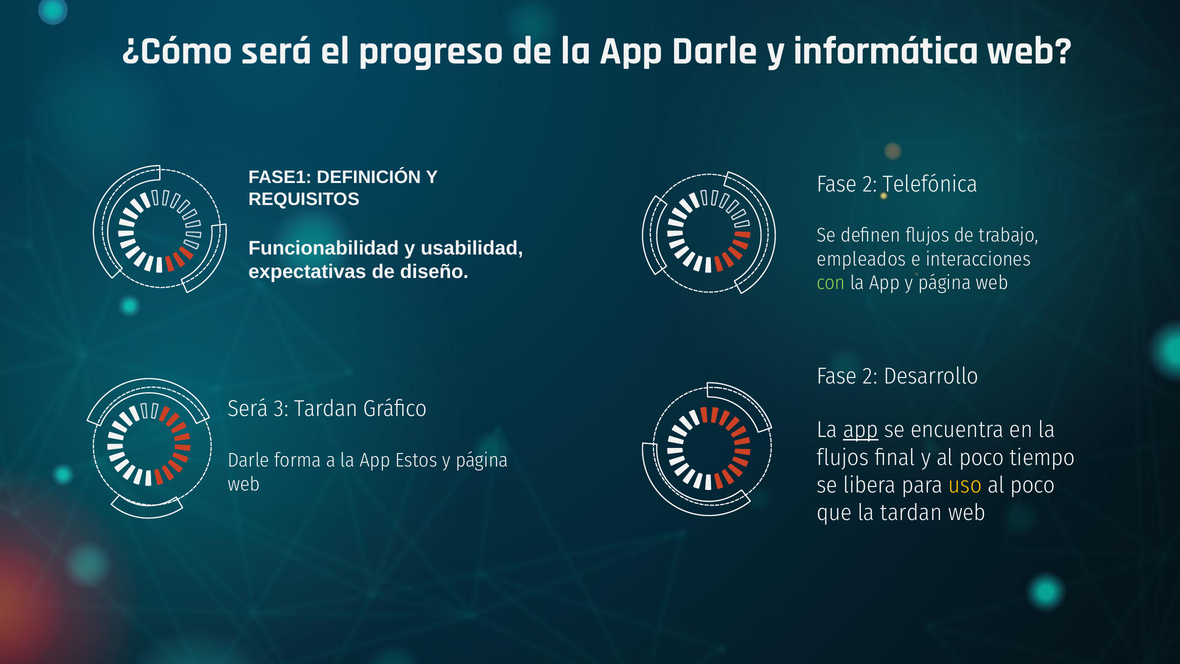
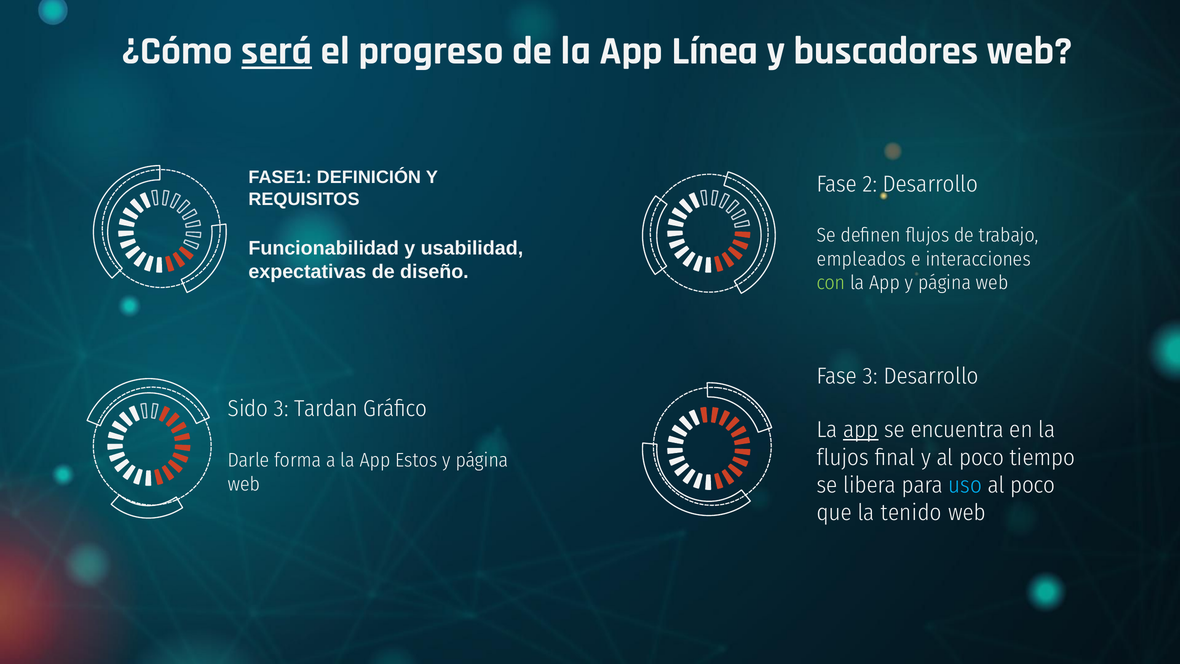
será at (277, 51) underline: none -> present
App Darle: Darle -> Línea
informática: informática -> buscadores
2 Telefónica: Telefónica -> Desarrollo
2 at (870, 376): 2 -> 3
Será at (248, 409): Será -> Sido
uso colour: yellow -> light blue
la tardan: tardan -> tenido
